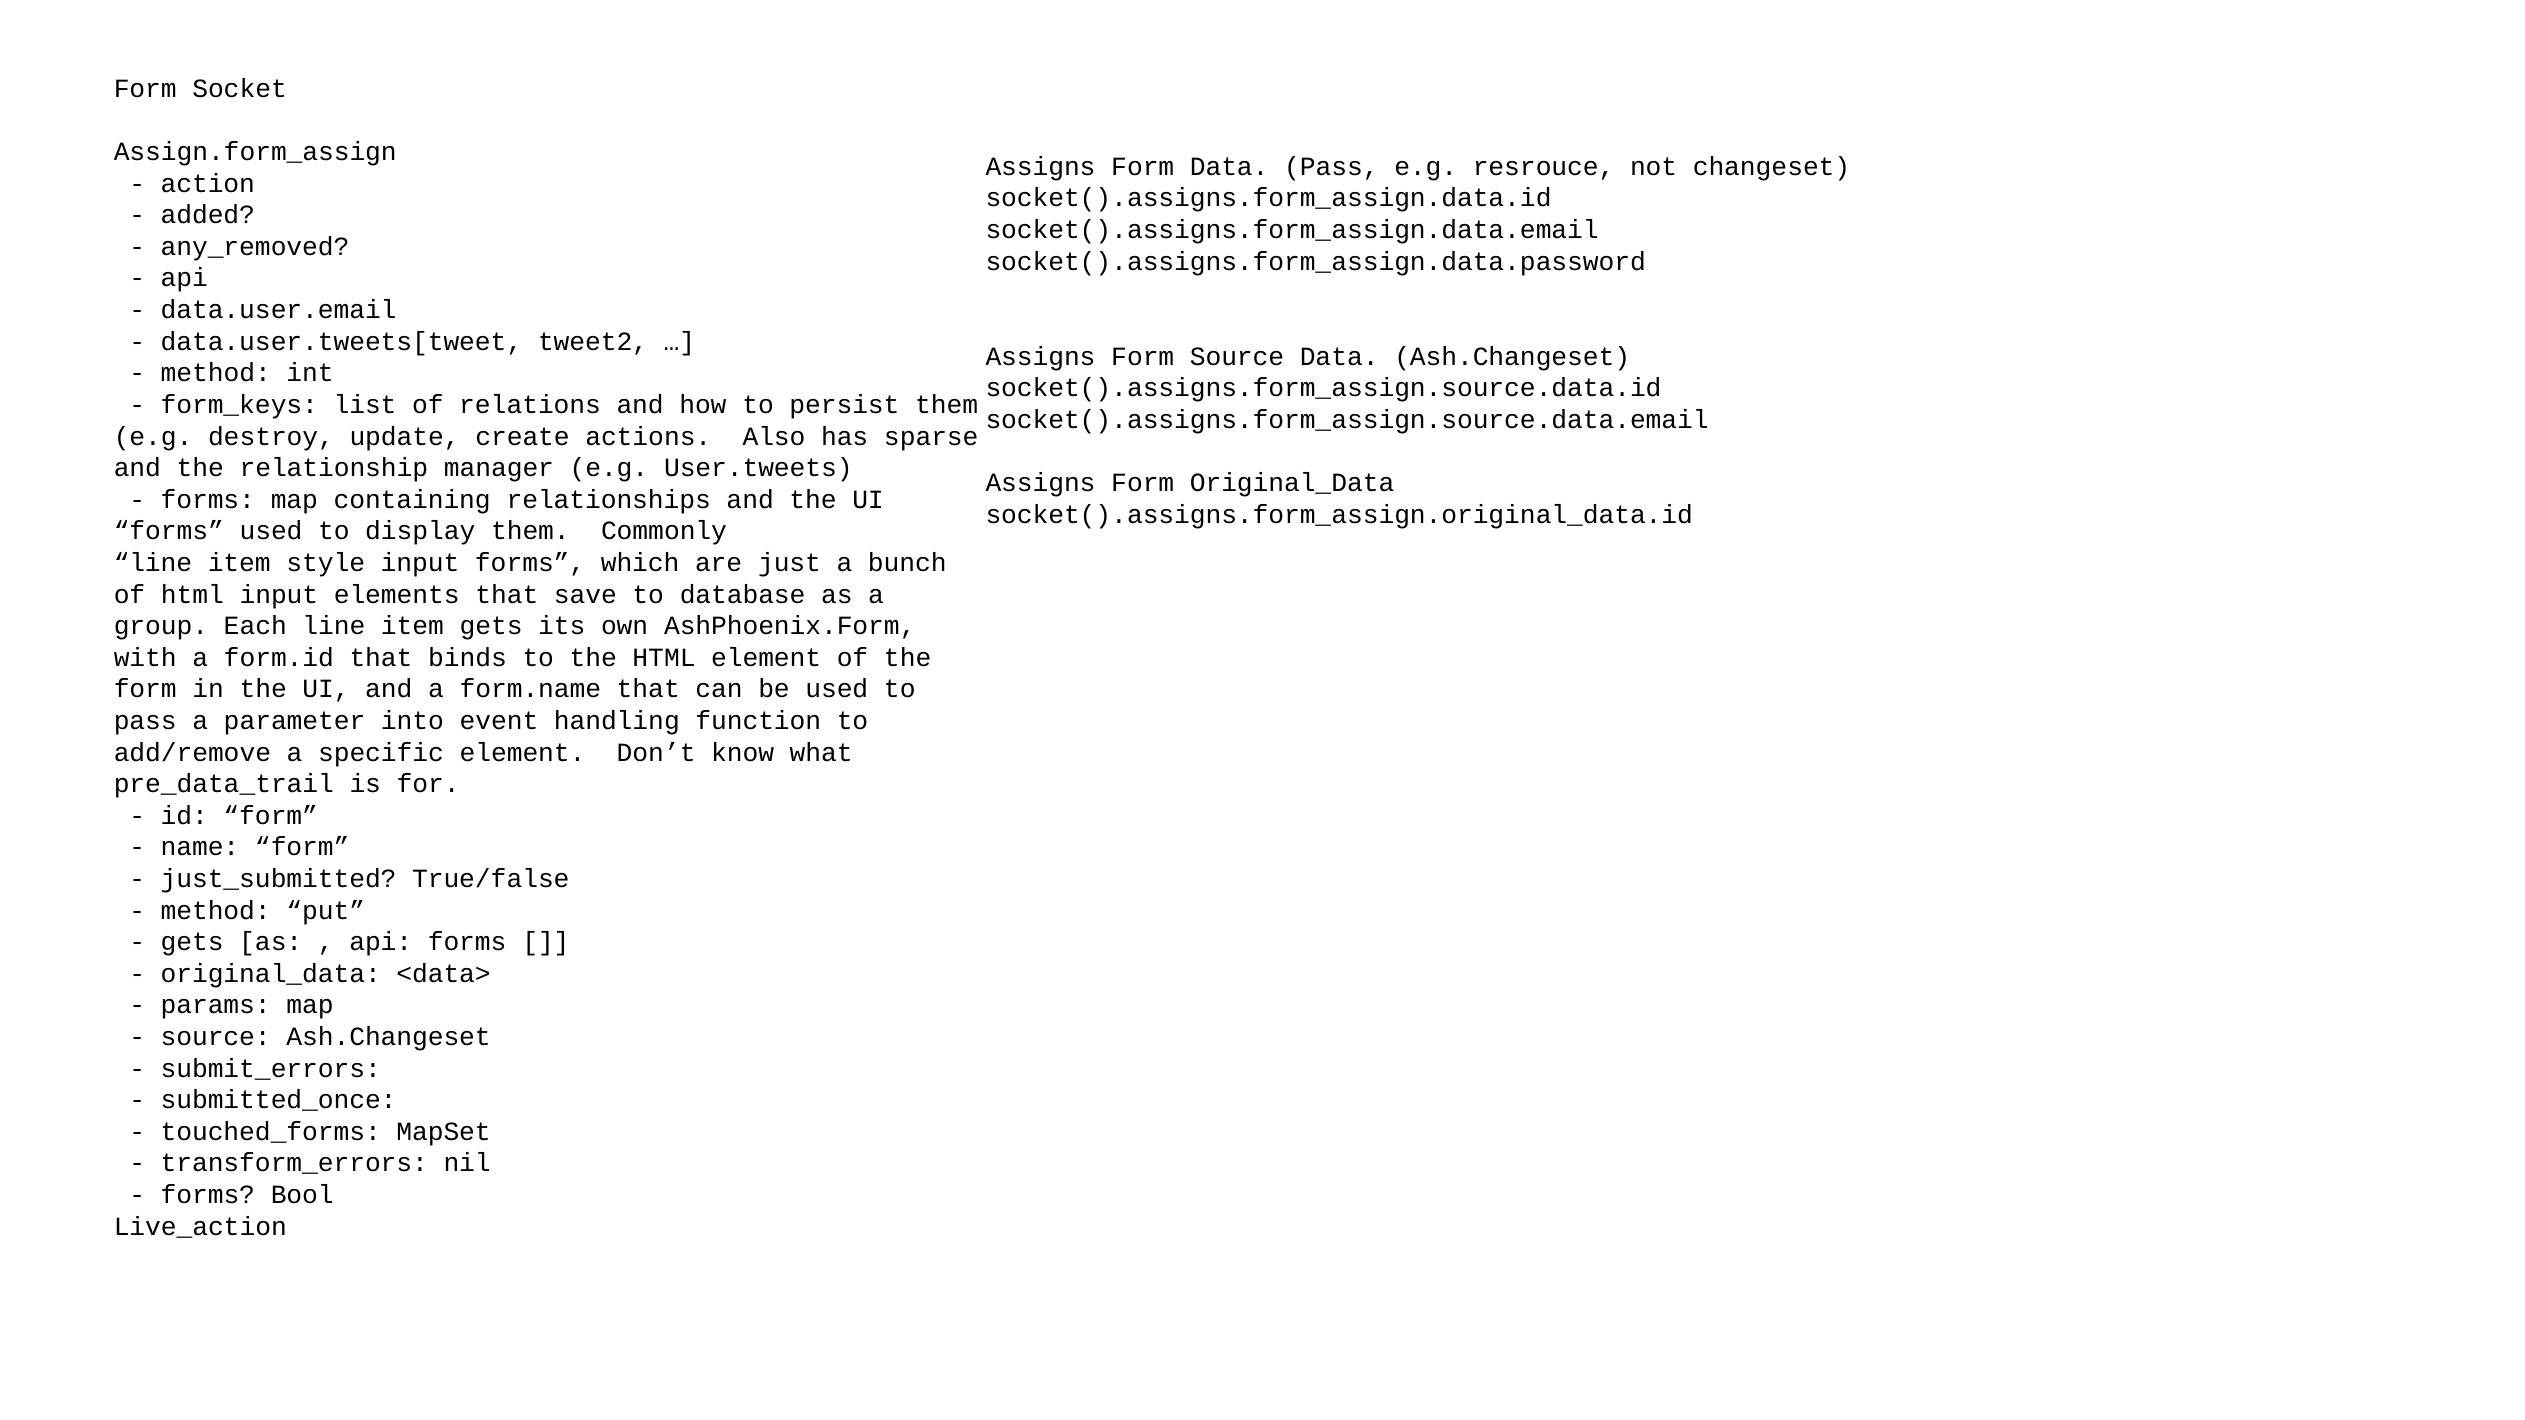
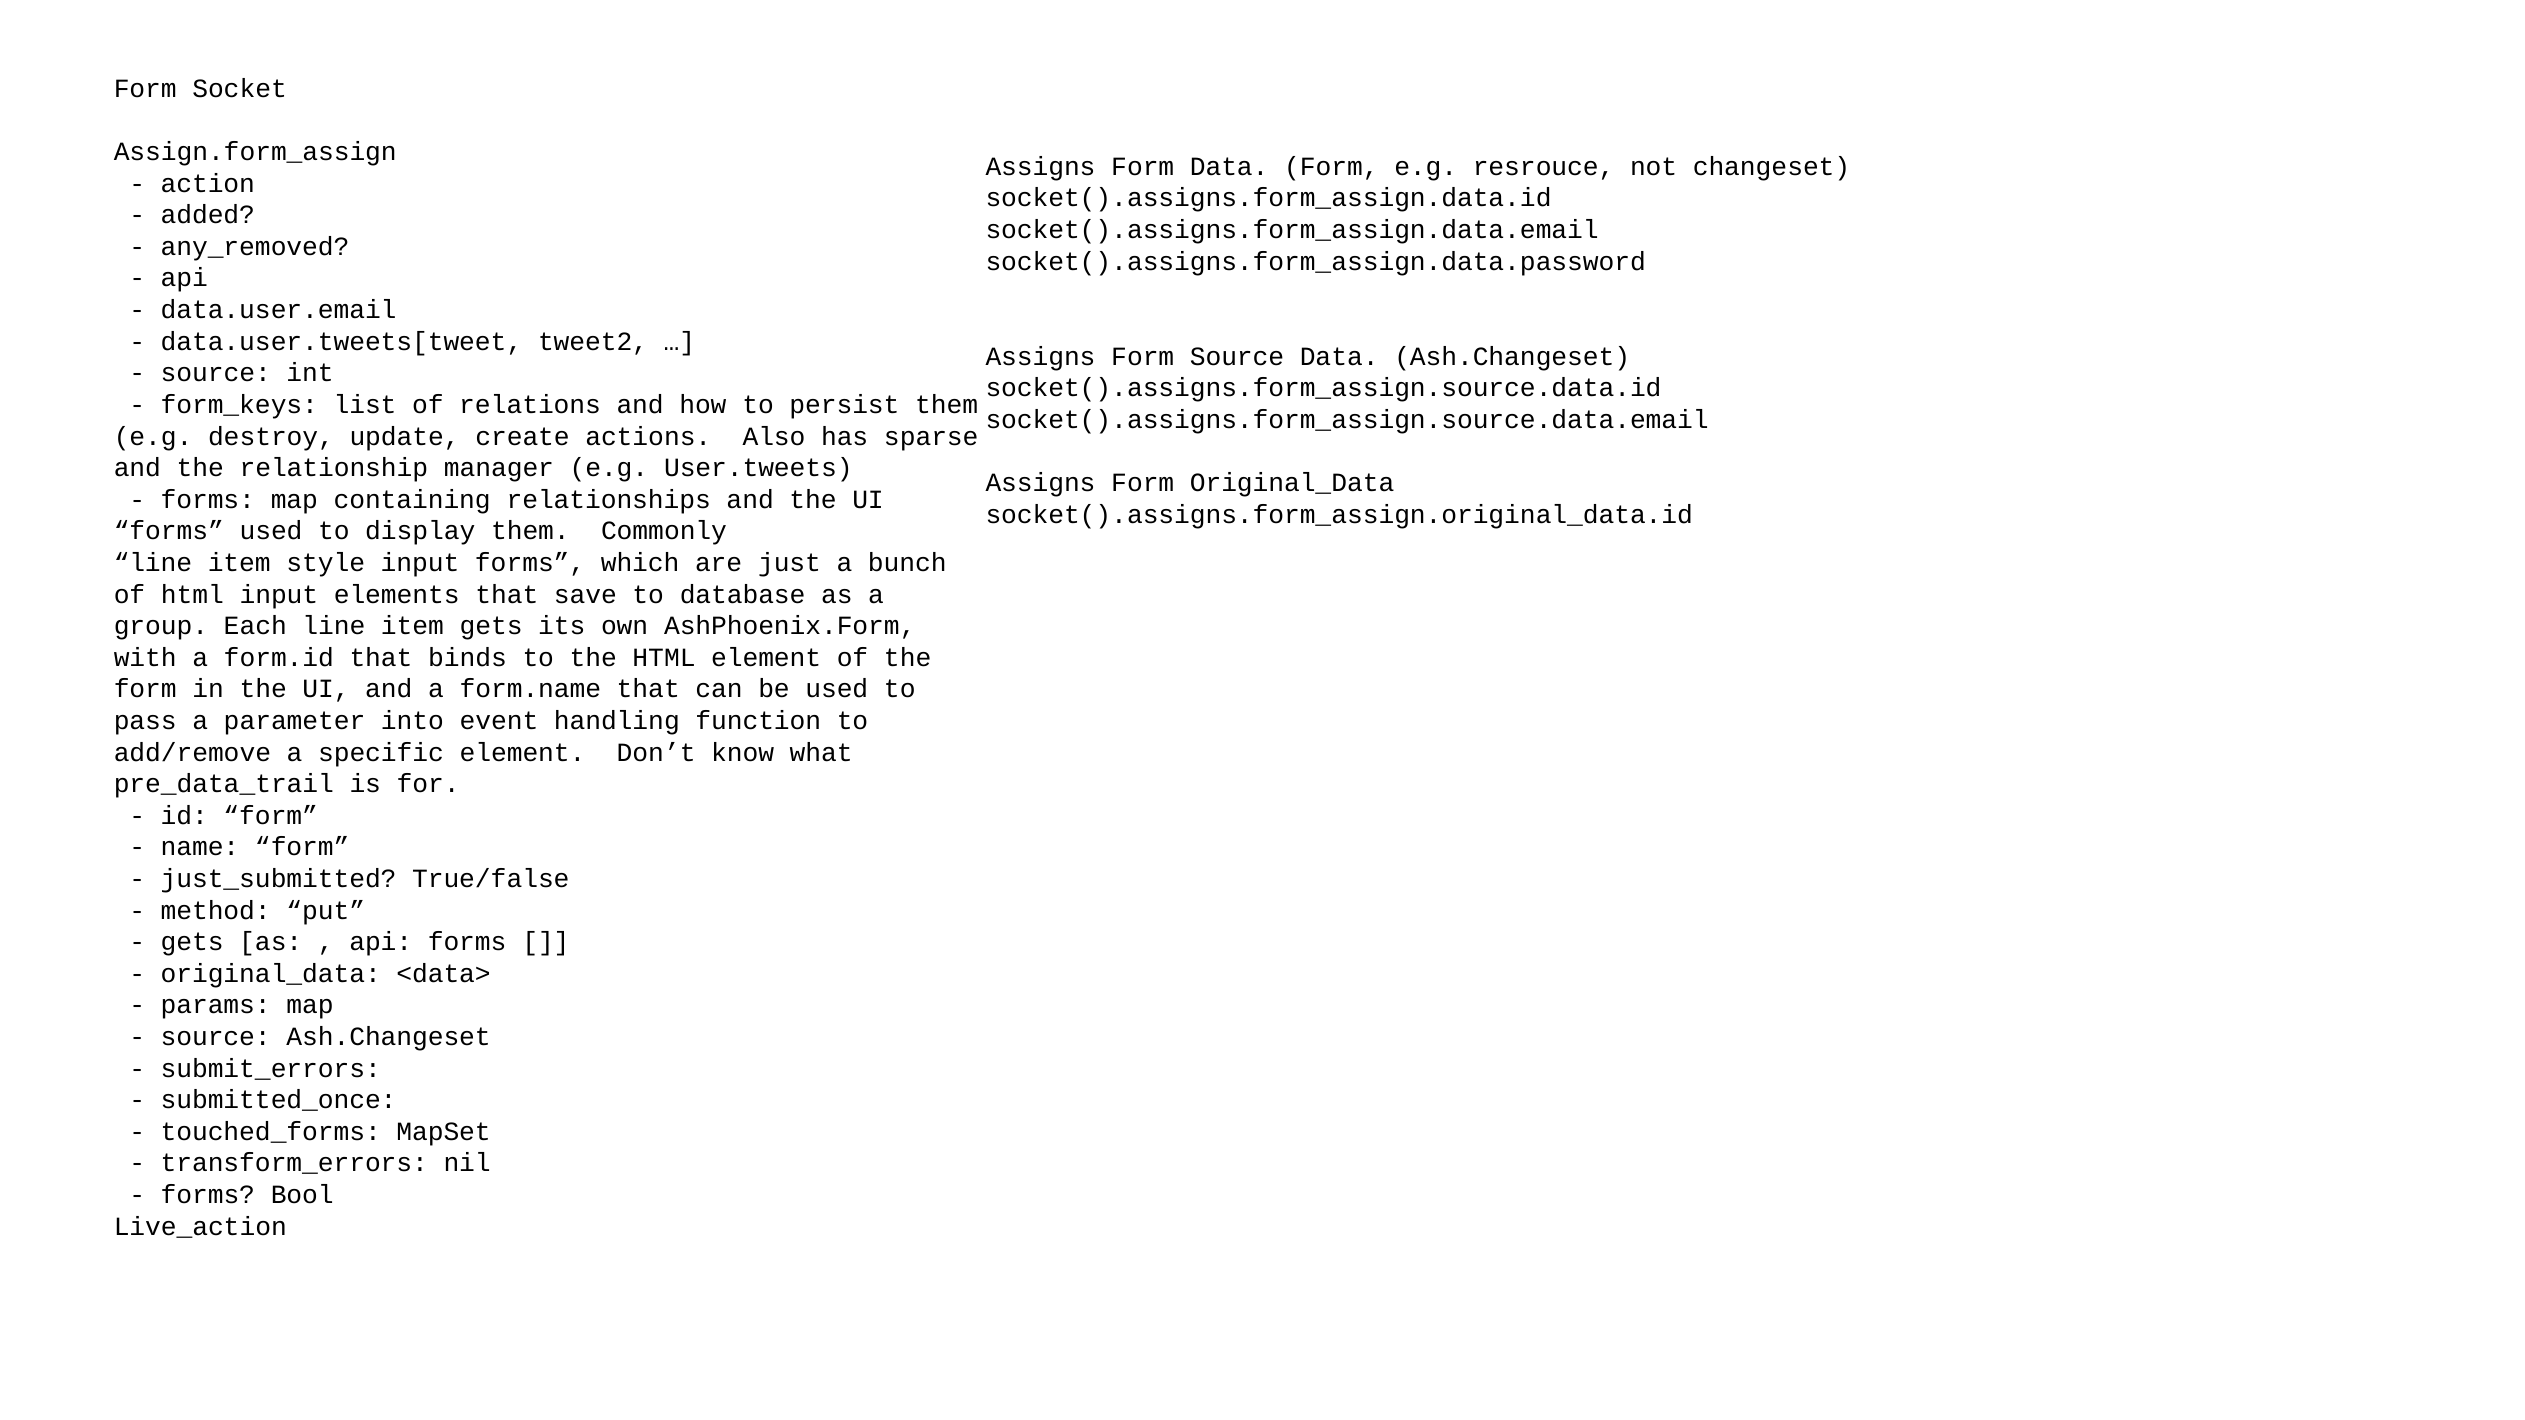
Data Pass: Pass -> Form
method at (216, 373): method -> source
